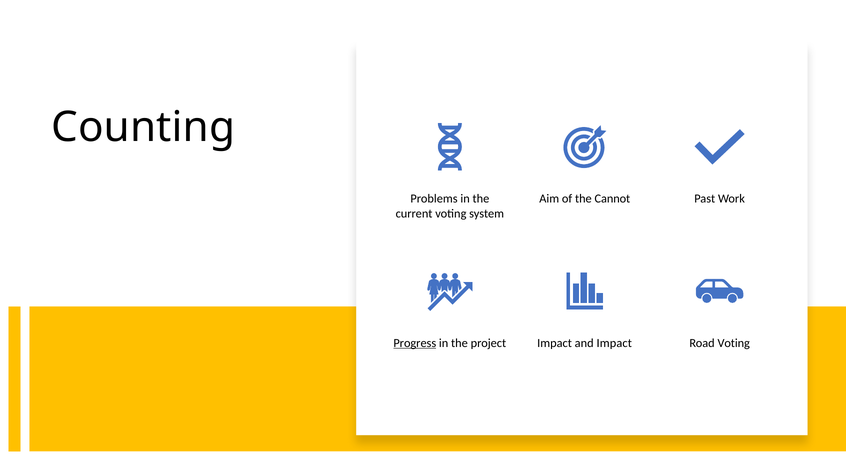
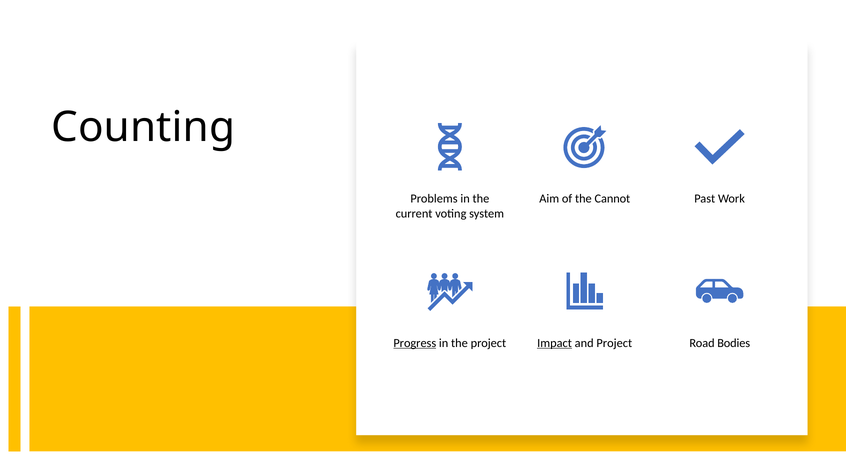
Impact at (555, 343) underline: none -> present
and Impact: Impact -> Project
Road Voting: Voting -> Bodies
